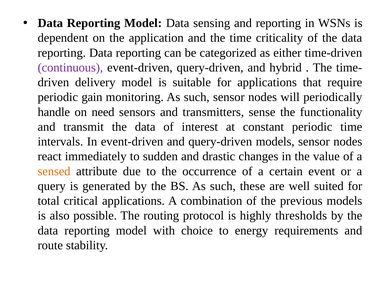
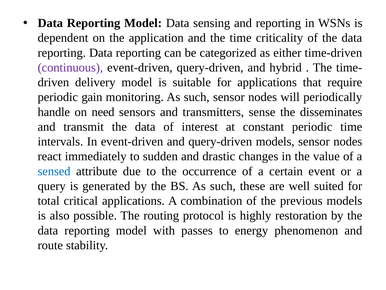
functionality: functionality -> disseminates
sensed colour: orange -> blue
thresholds: thresholds -> restoration
choice: choice -> passes
requirements: requirements -> phenomenon
